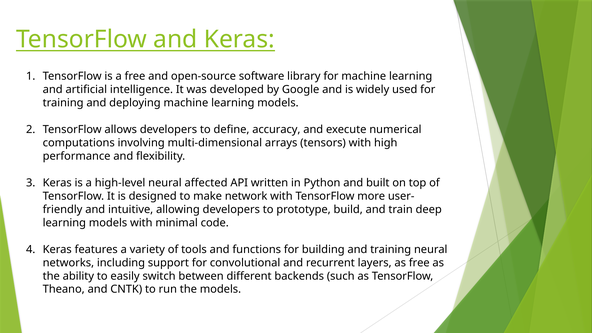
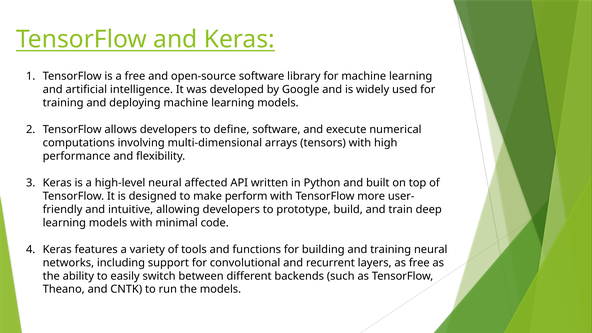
define accuracy: accuracy -> software
network: network -> perform
